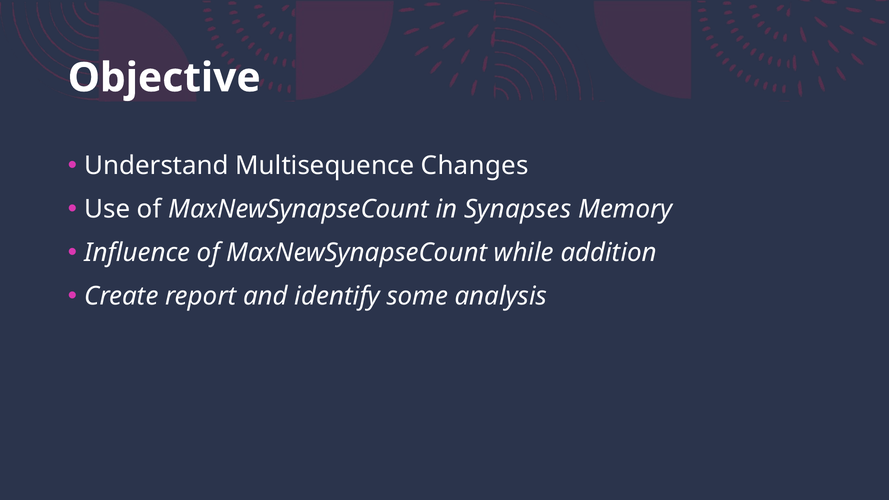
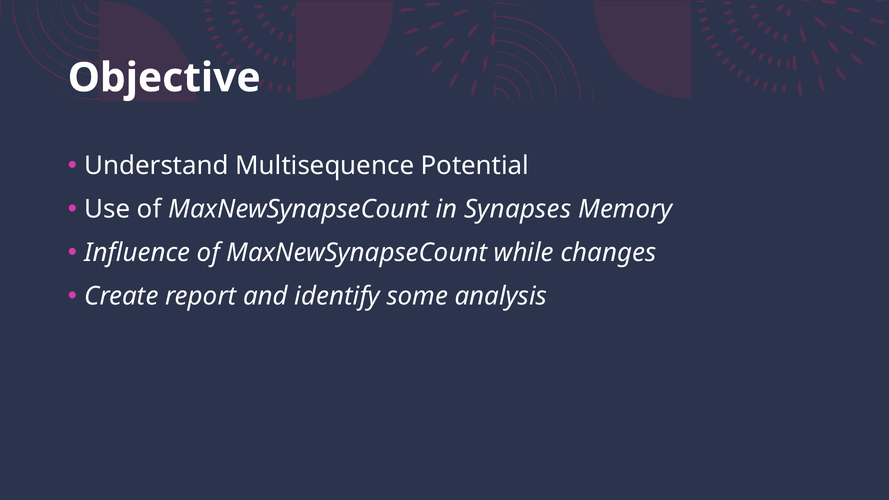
Changes: Changes -> Potential
addition: addition -> changes
